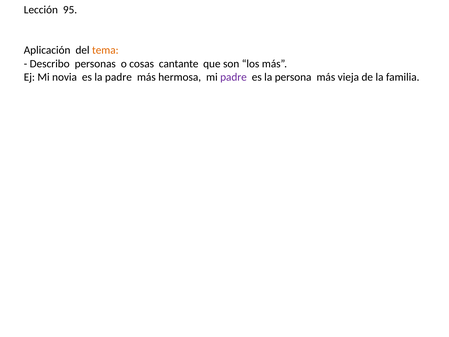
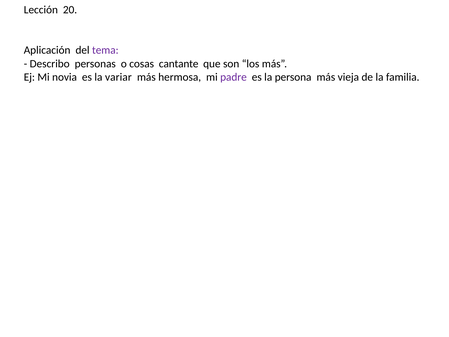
95: 95 -> 20
tema colour: orange -> purple
la padre: padre -> variar
